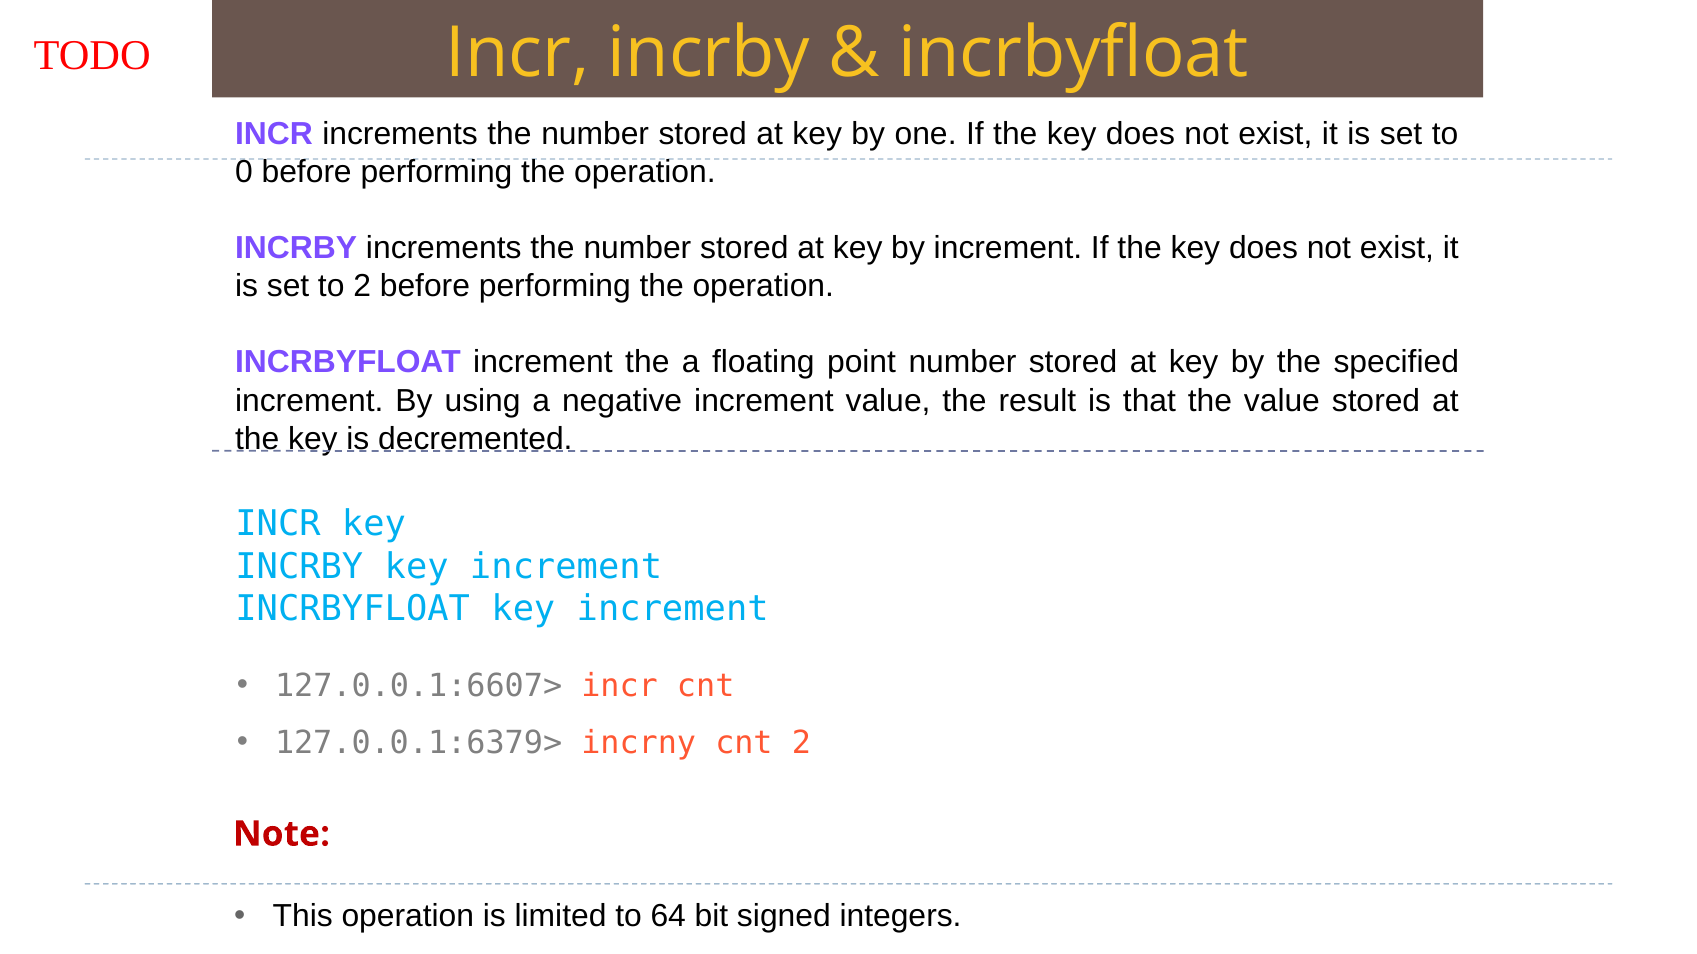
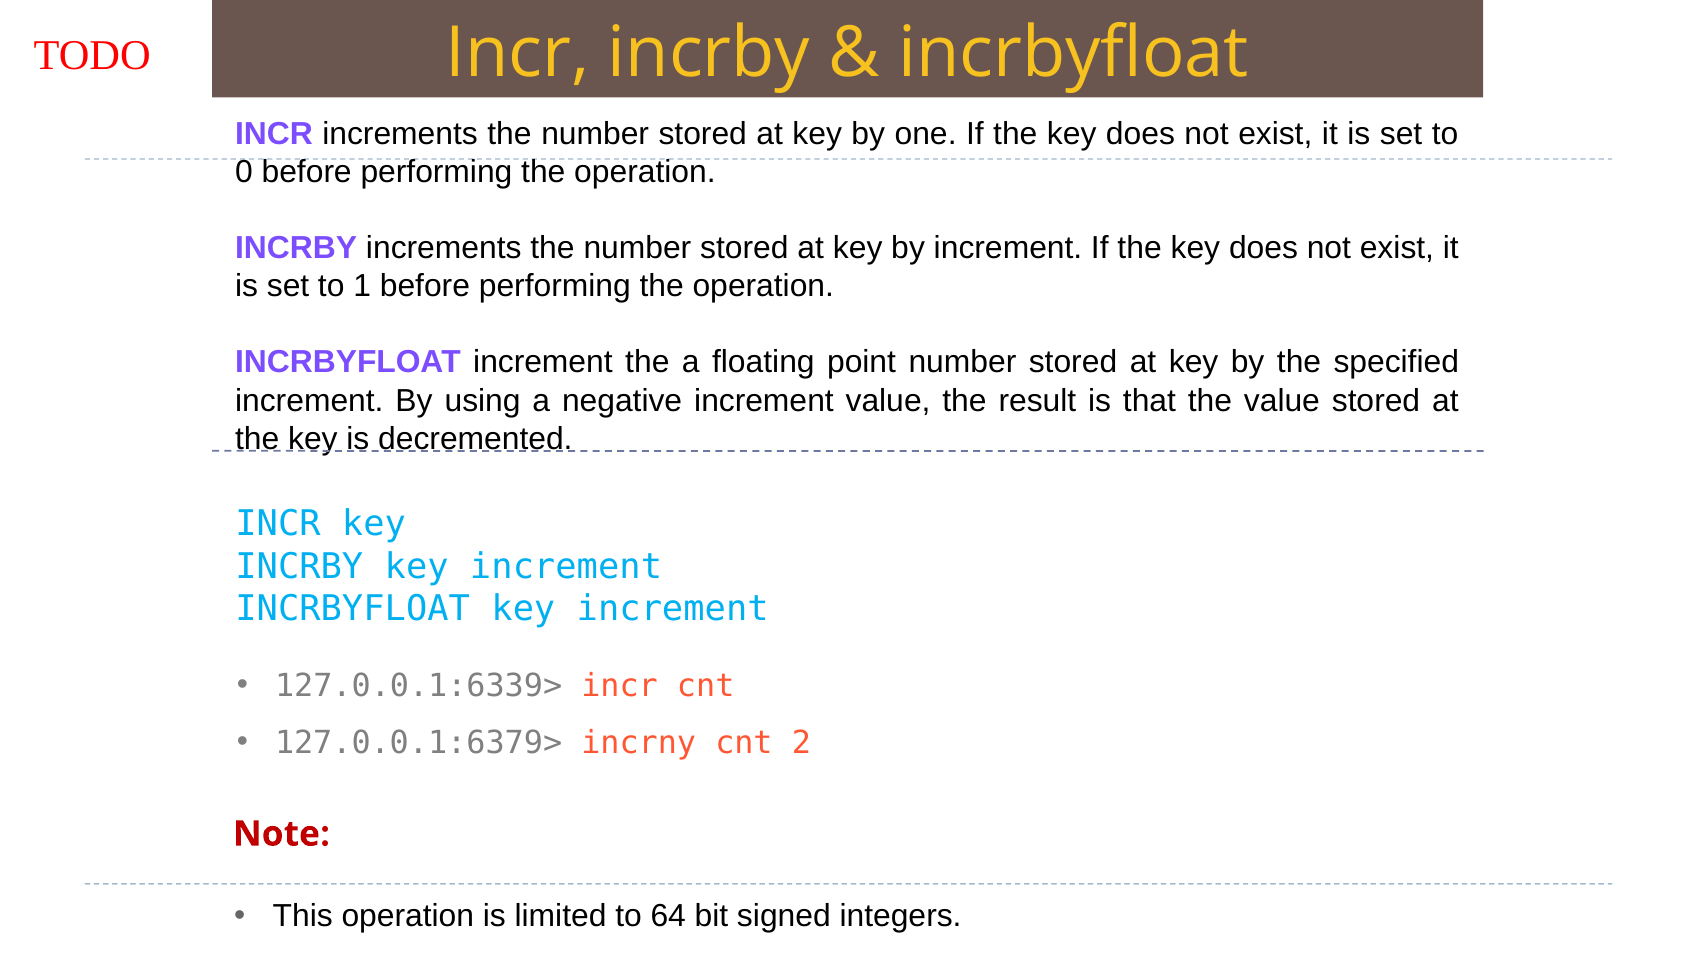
to 2: 2 -> 1
127.0.0.1:6607>: 127.0.0.1:6607> -> 127.0.0.1:6339>
